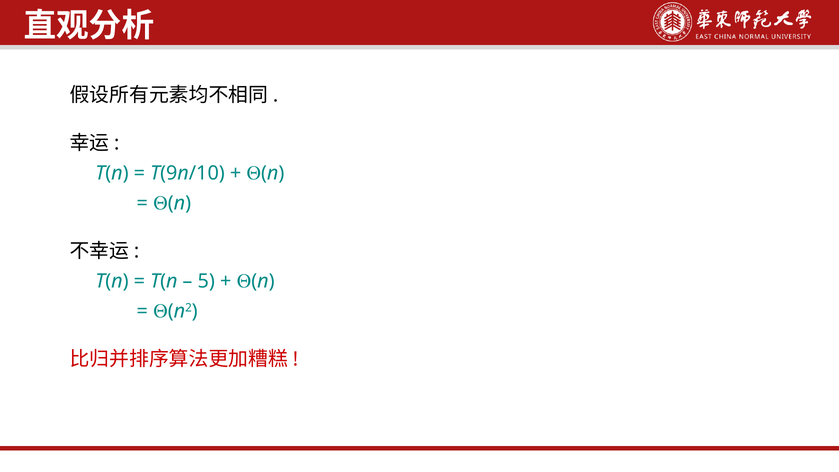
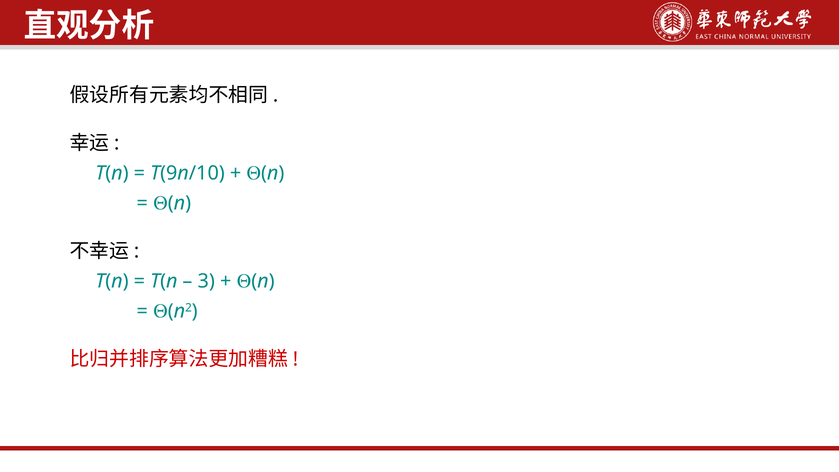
5: 5 -> 3
